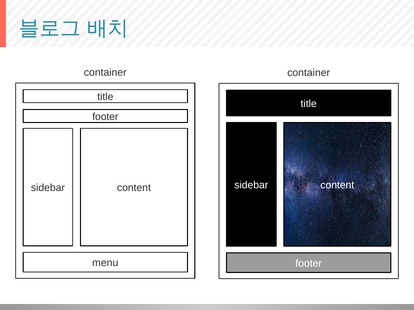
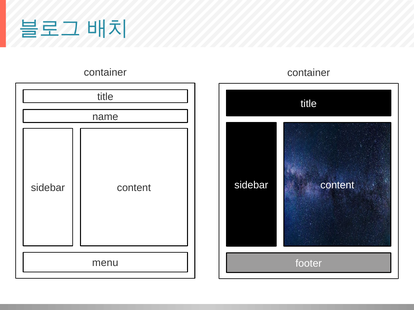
footer at (105, 117): footer -> name
